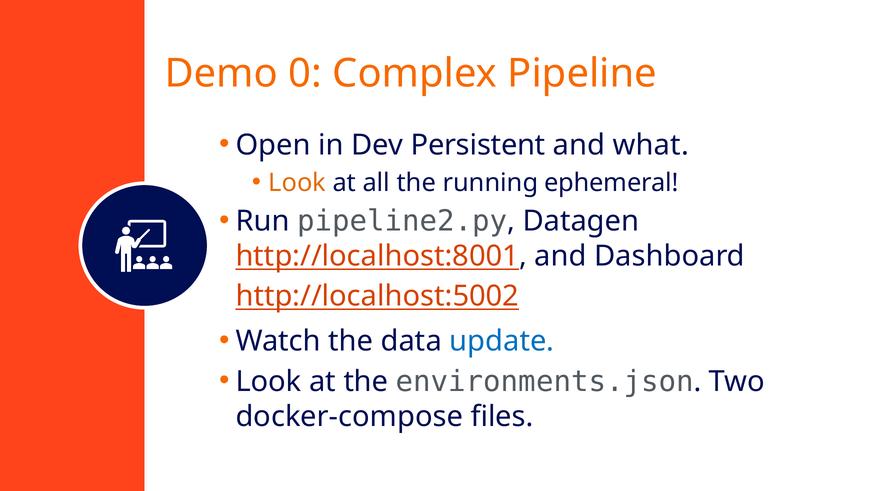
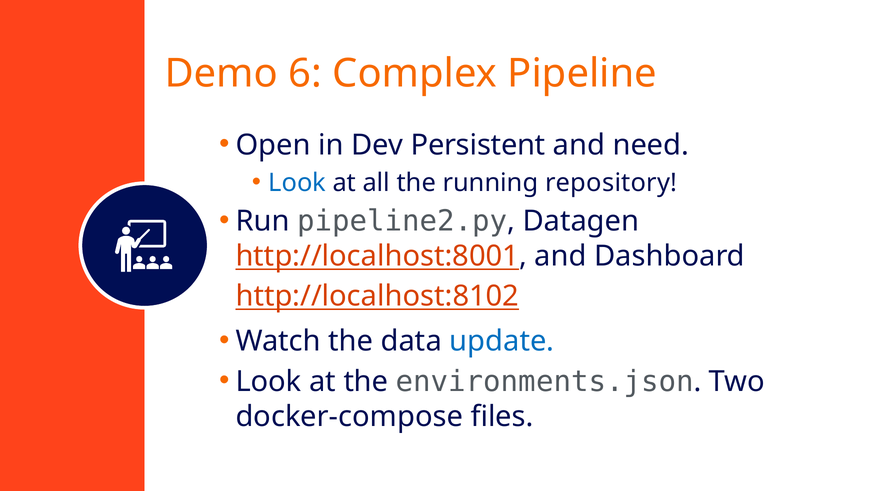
0: 0 -> 6
what: what -> need
Look at (297, 183) colour: orange -> blue
ephemeral: ephemeral -> repository
http://localhost:5002: http://localhost:5002 -> http://localhost:8102
